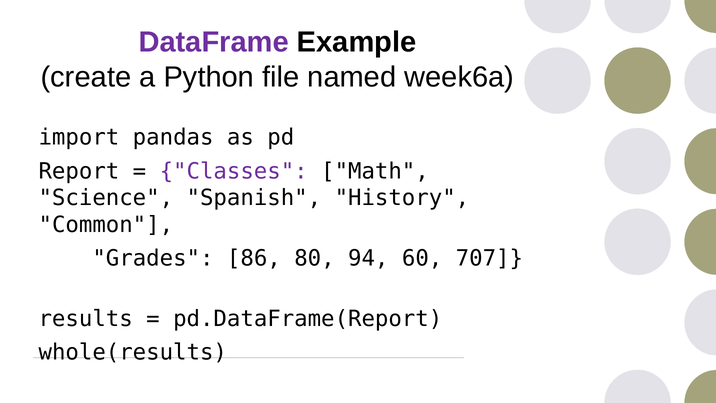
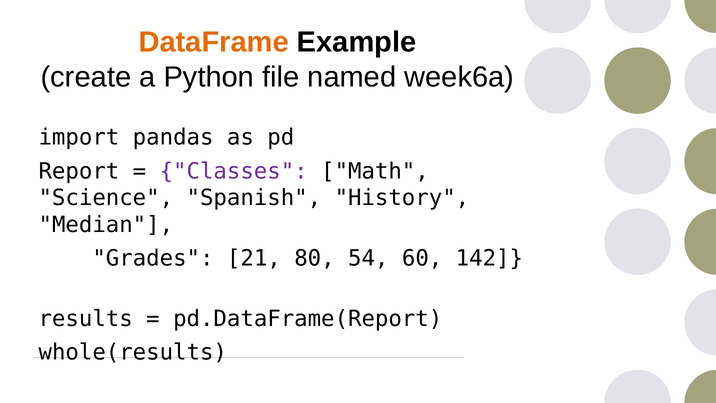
DataFrame colour: purple -> orange
Common: Common -> Median
86: 86 -> 21
94: 94 -> 54
707: 707 -> 142
